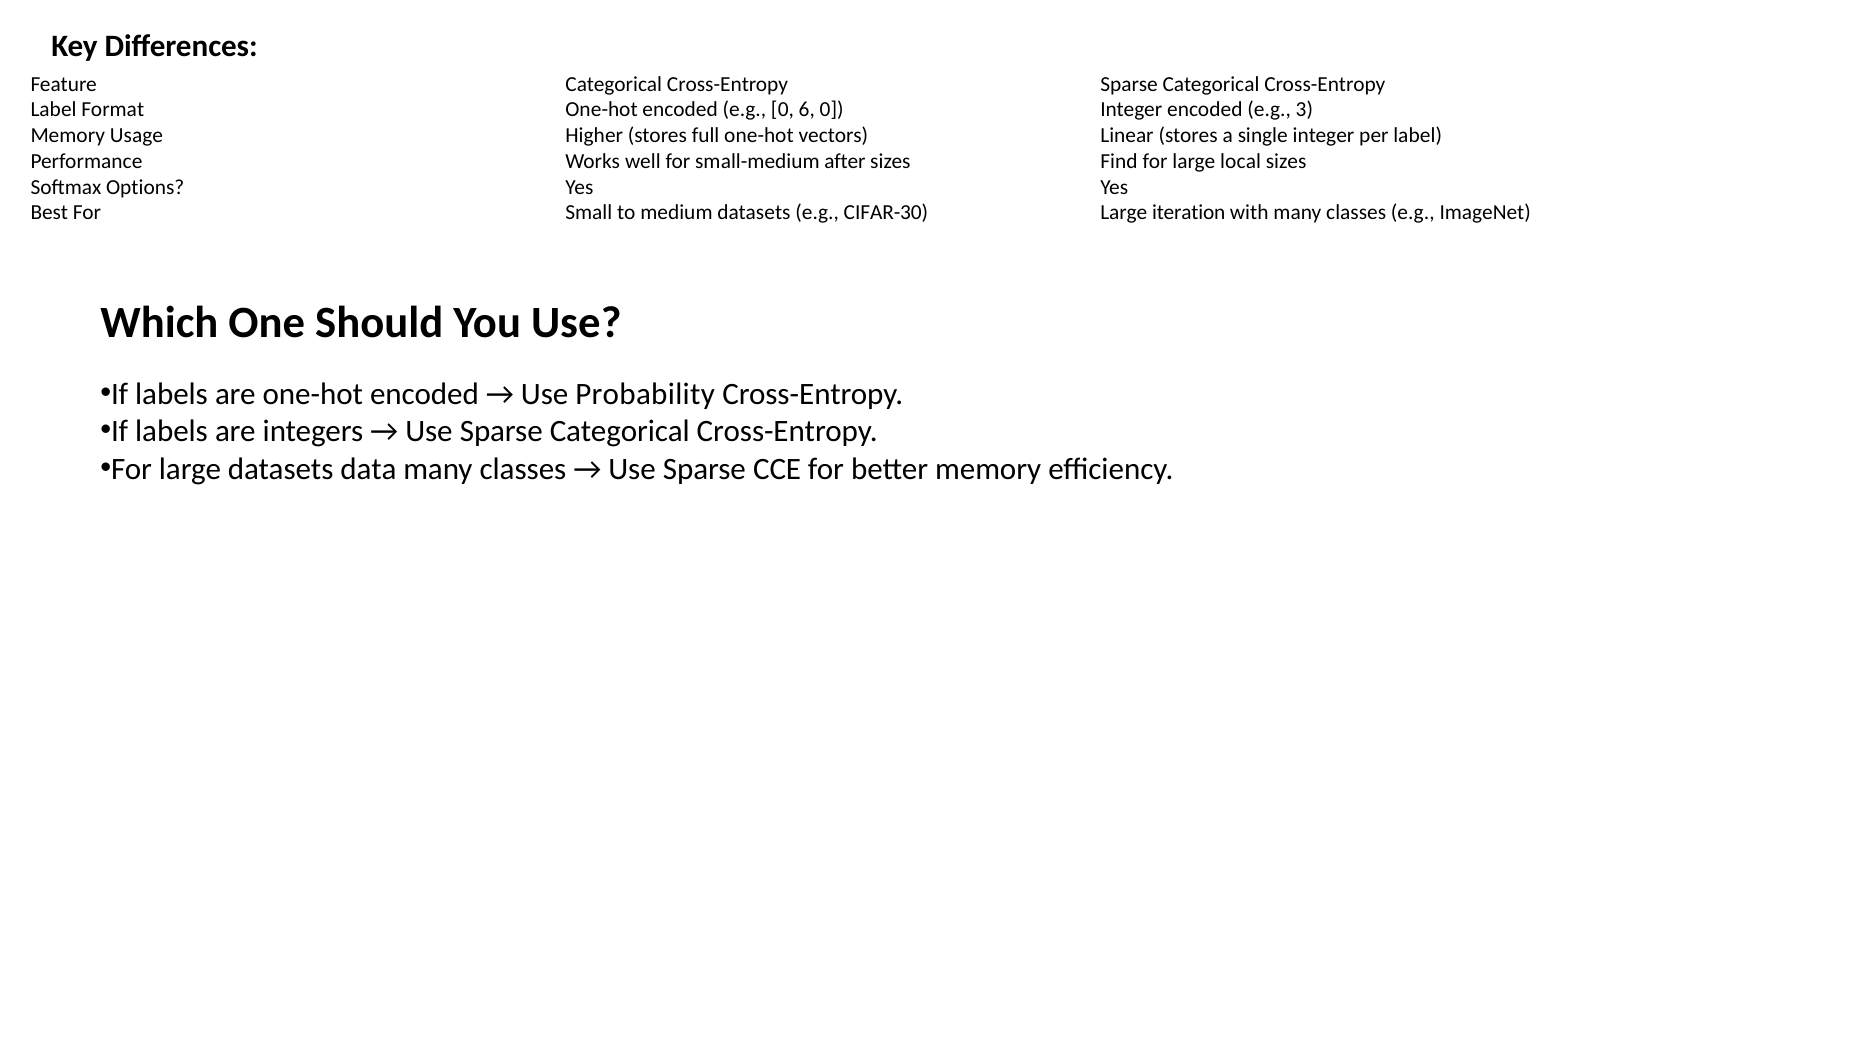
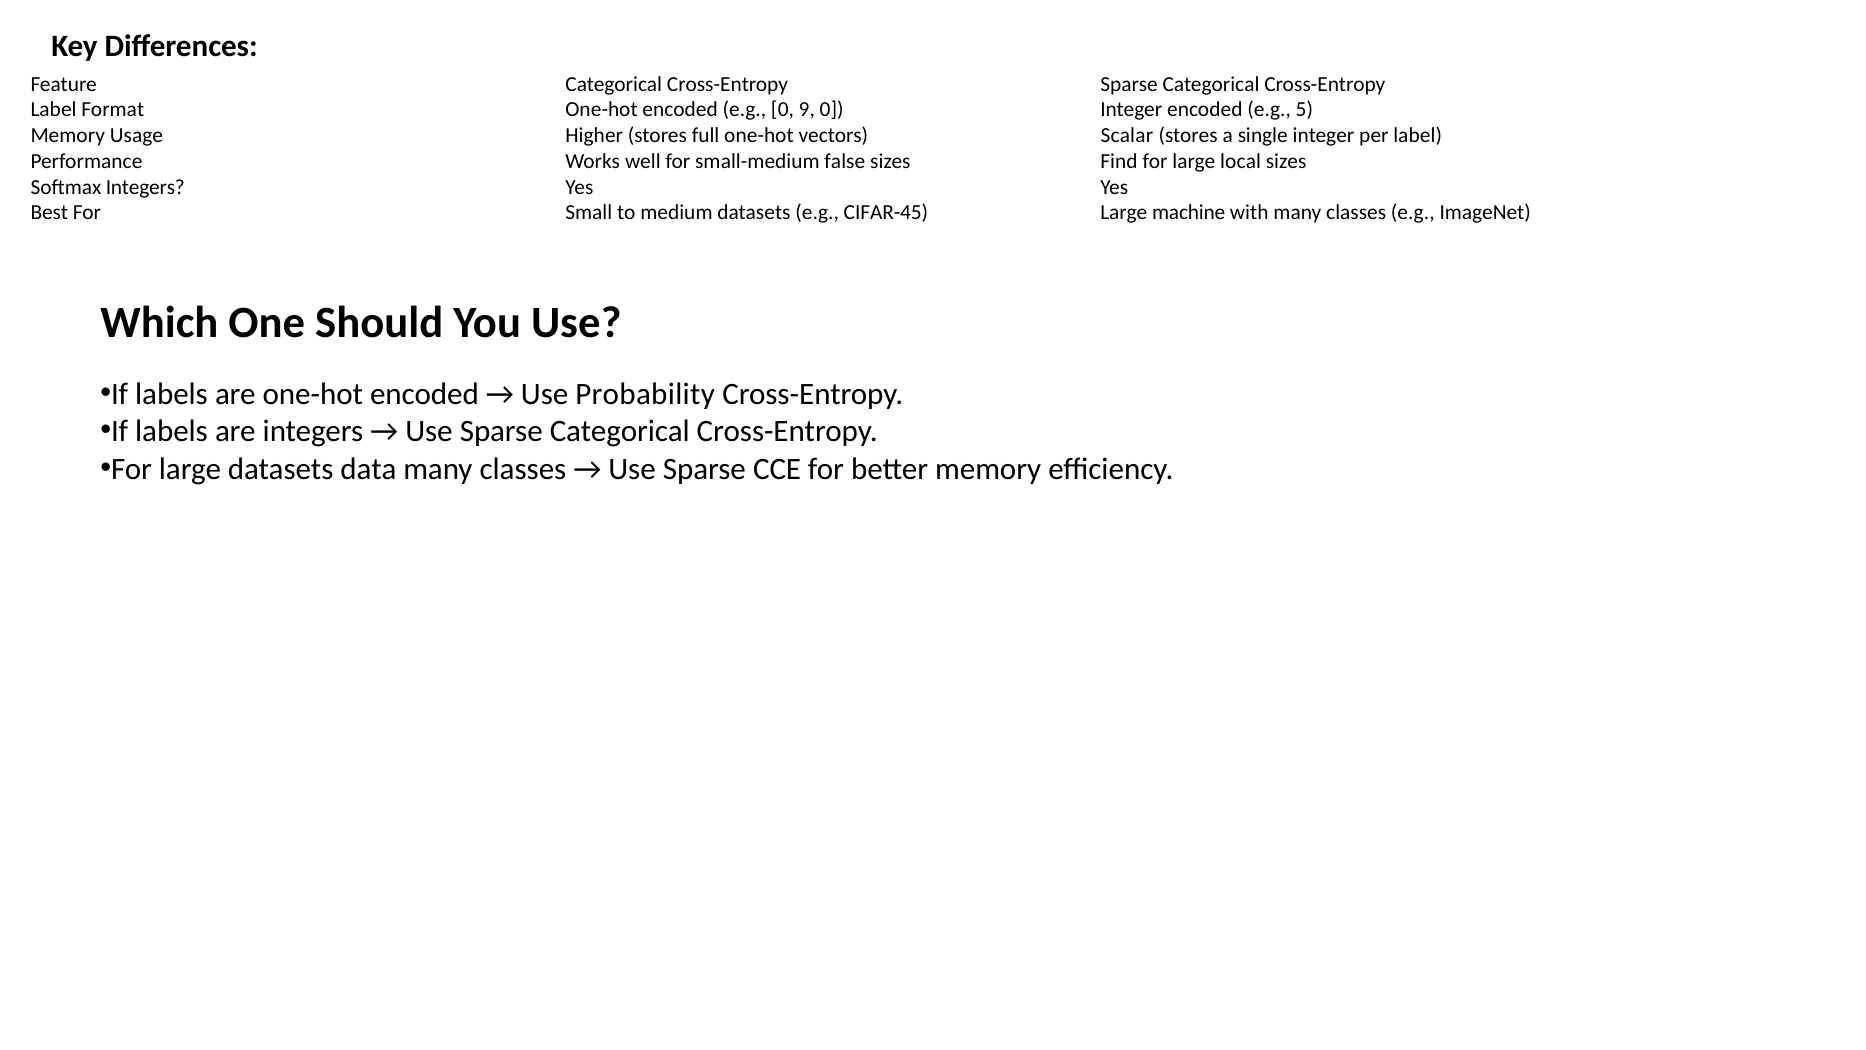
6: 6 -> 9
3: 3 -> 5
Linear: Linear -> Scalar
after: after -> false
Softmax Options: Options -> Integers
CIFAR-30: CIFAR-30 -> CIFAR-45
iteration: iteration -> machine
